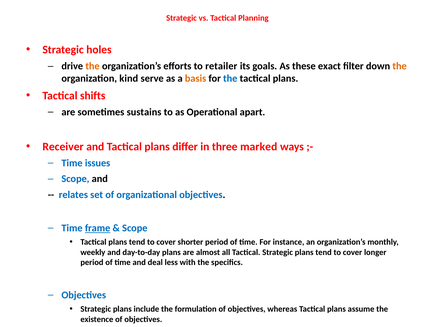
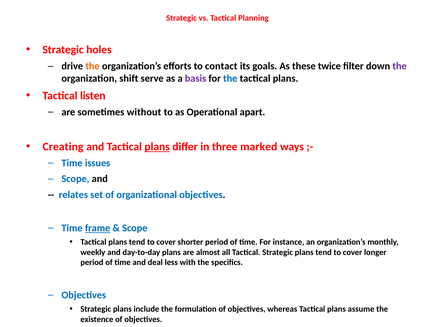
retailer: retailer -> contact
exact: exact -> twice
the at (400, 66) colour: orange -> purple
kind: kind -> shift
basis colour: orange -> purple
shifts: shifts -> listen
sustains: sustains -> without
Receiver: Receiver -> Creating
plans at (157, 146) underline: none -> present
